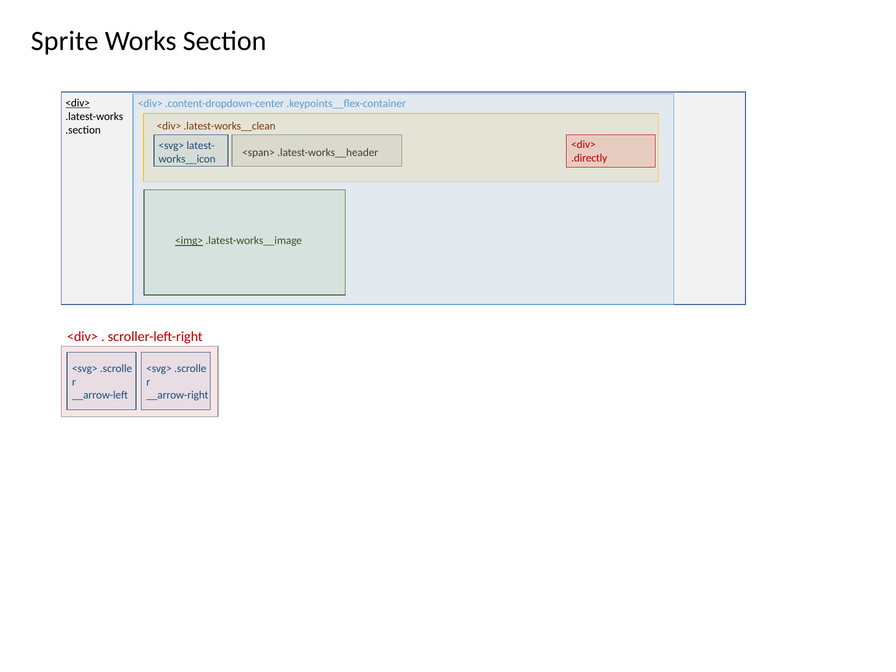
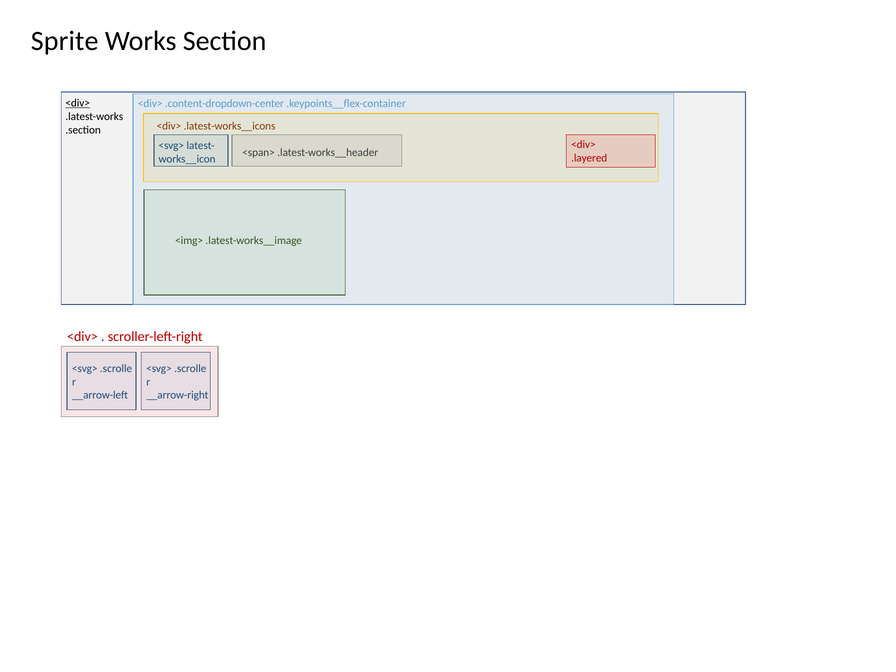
.latest-works__clean: .latest-works__clean -> .latest-works__icons
.directly: .directly -> .layered
<img> underline: present -> none
